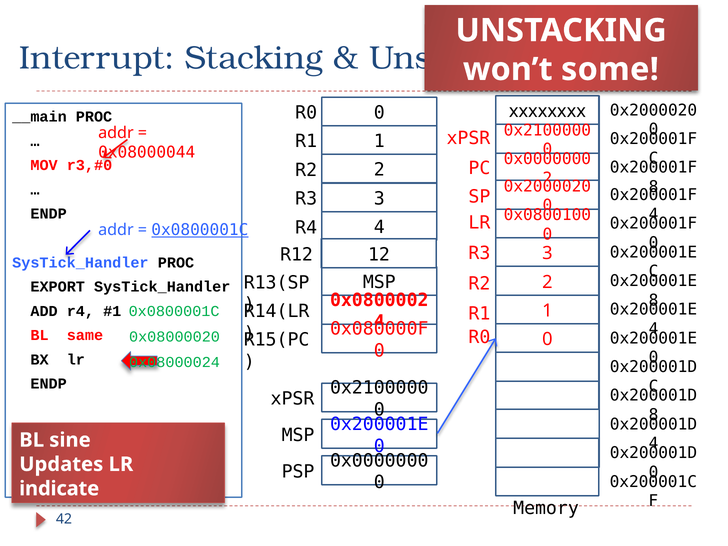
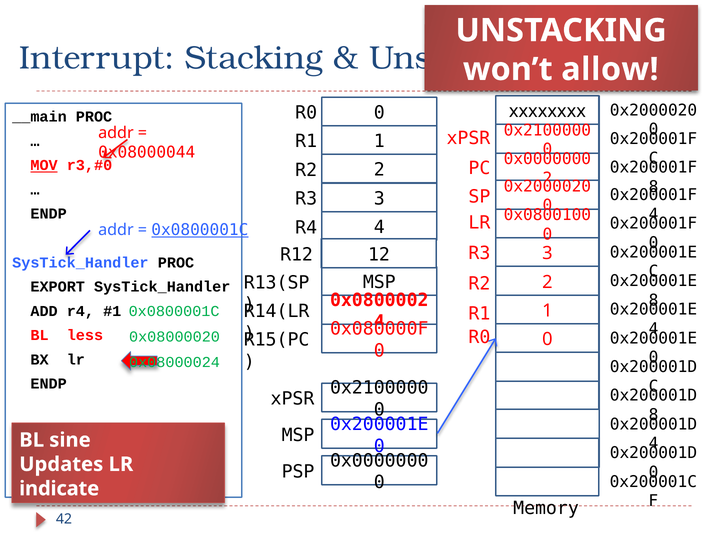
some: some -> allow
MOV underline: none -> present
same: same -> less
